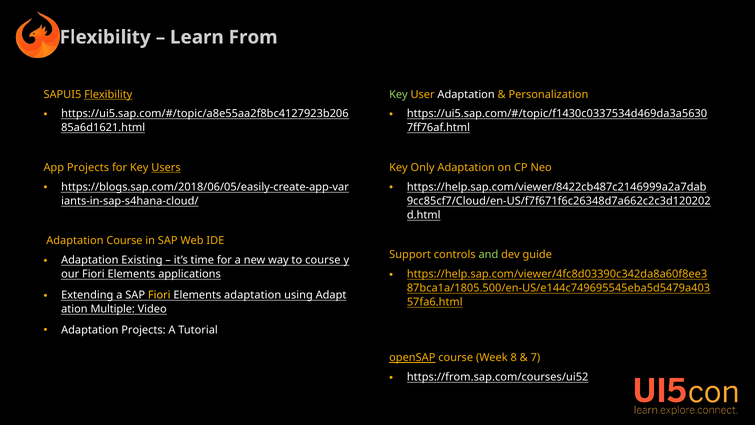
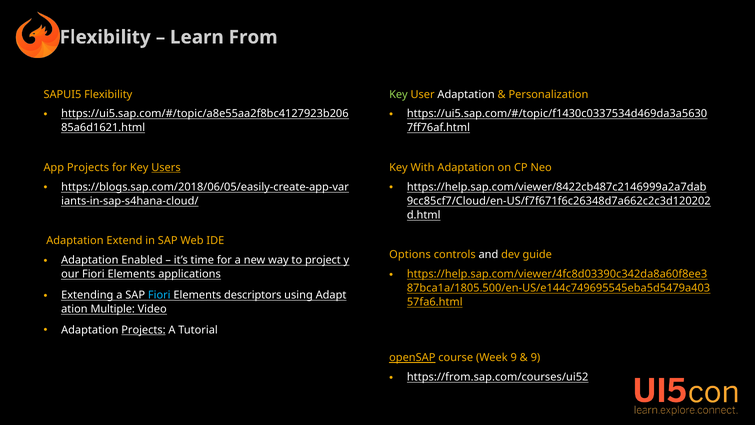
Flexibility at (108, 94) underline: present -> none
Only: Only -> With
Adaptation Course: Course -> Extend
Support: Support -> Options
and colour: light green -> white
Existing: Existing -> Enabled
to course: course -> project
Fiori at (159, 295) colour: yellow -> light blue
Elements adaptation: adaptation -> descriptors
Projects at (143, 330) underline: none -> present
Week 8: 8 -> 9
7 at (535, 357): 7 -> 9
